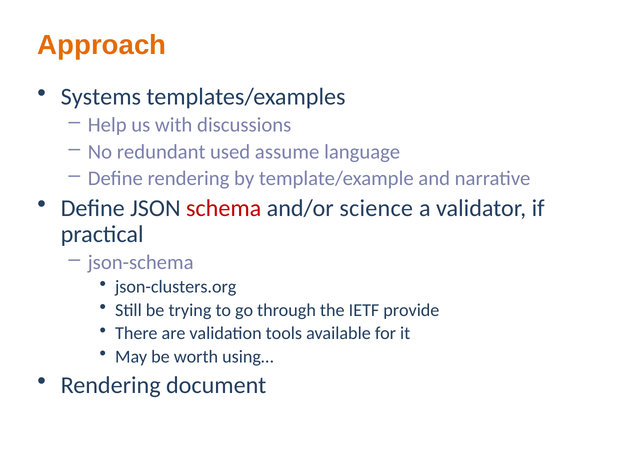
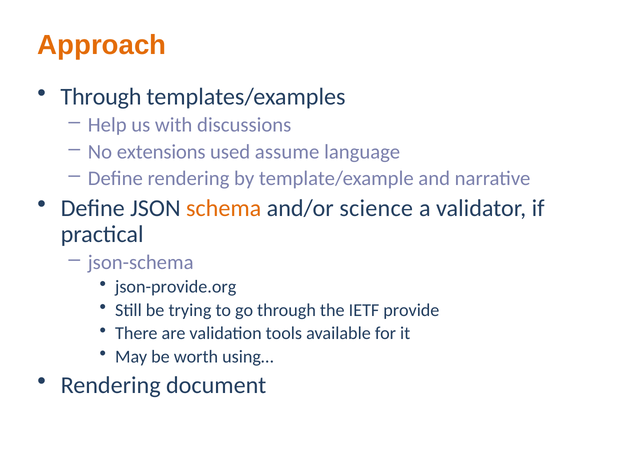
Systems at (101, 97): Systems -> Through
redundant: redundant -> extensions
schema colour: red -> orange
json-clusters.org: json-clusters.org -> json-provide.org
